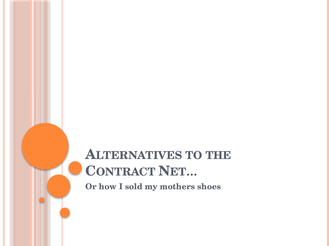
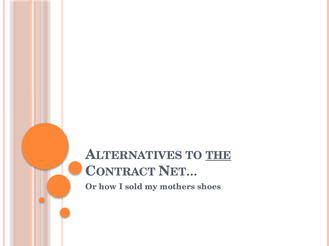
THE underline: none -> present
